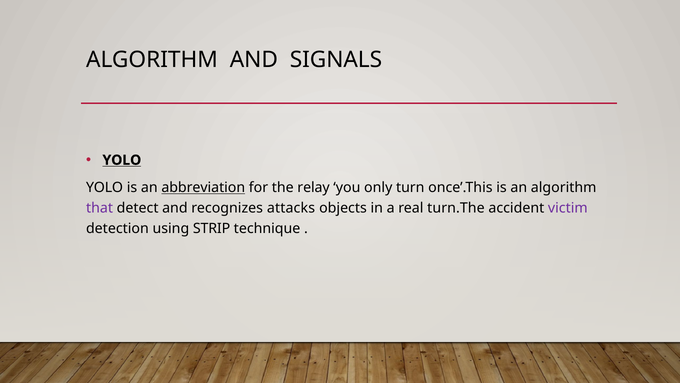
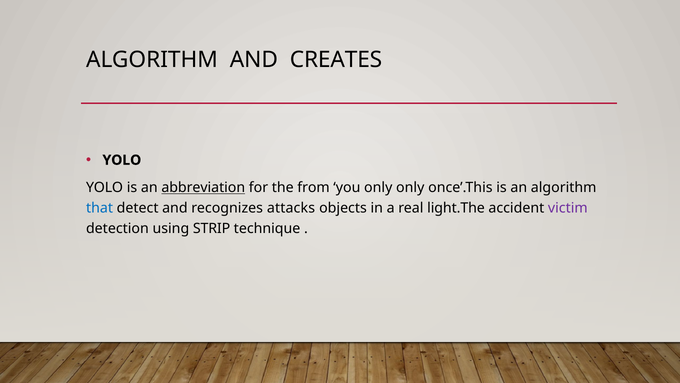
SIGNALS: SIGNALS -> CREATES
YOLO at (122, 160) underline: present -> none
relay: relay -> from
only turn: turn -> only
that colour: purple -> blue
turn.The: turn.The -> light.The
